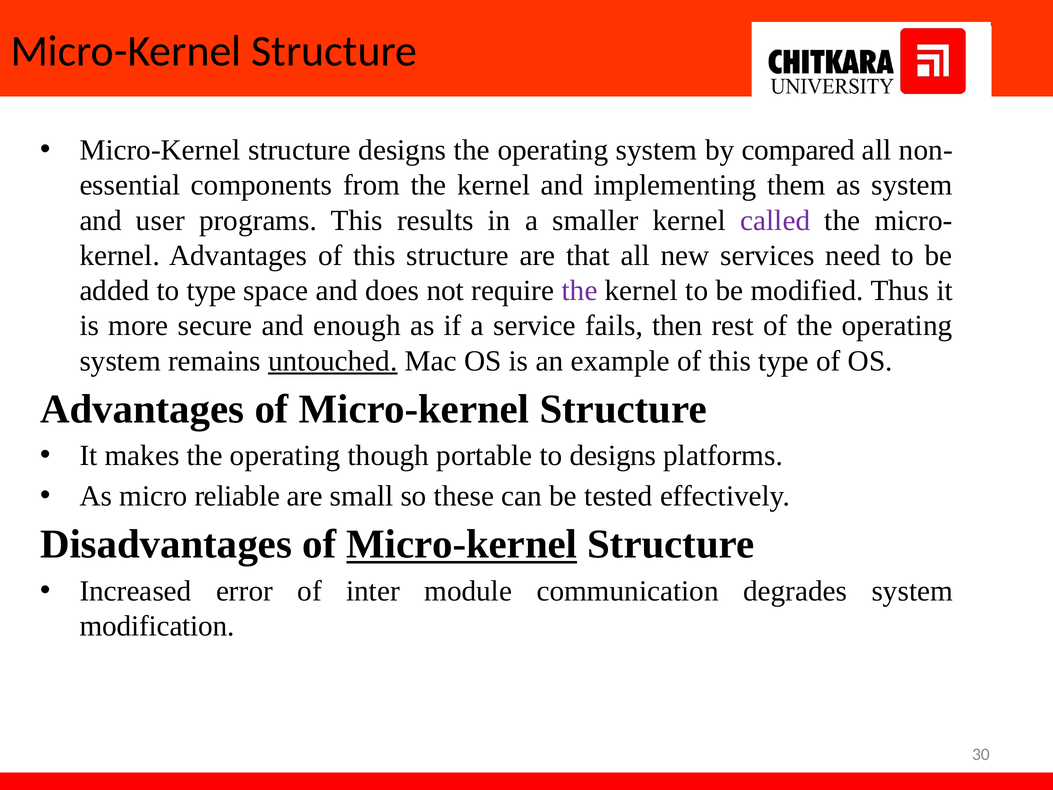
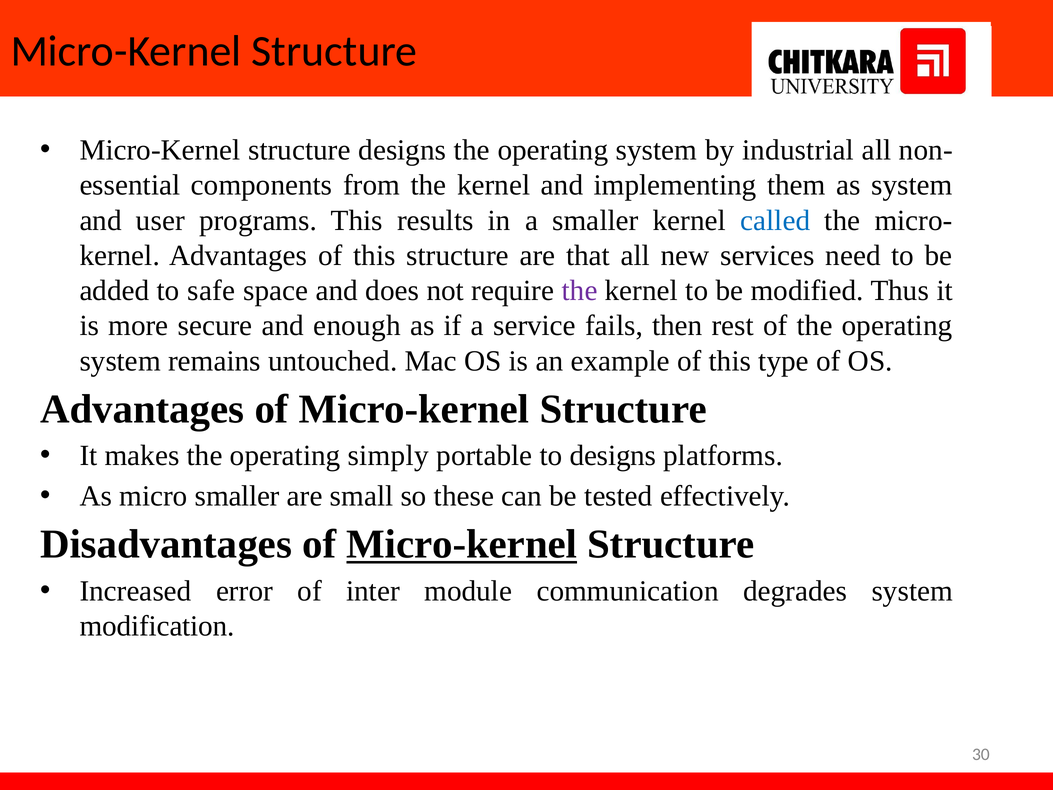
compared: compared -> industrial
called colour: purple -> blue
to type: type -> safe
untouched underline: present -> none
though: though -> simply
micro reliable: reliable -> smaller
